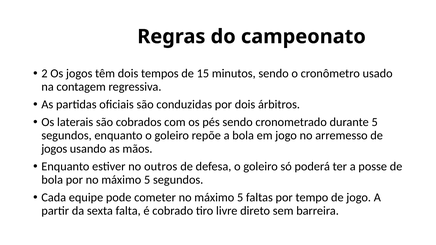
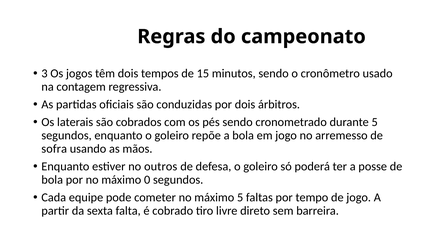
2: 2 -> 3
jogos at (54, 149): jogos -> sofra
por no máximo 5: 5 -> 0
